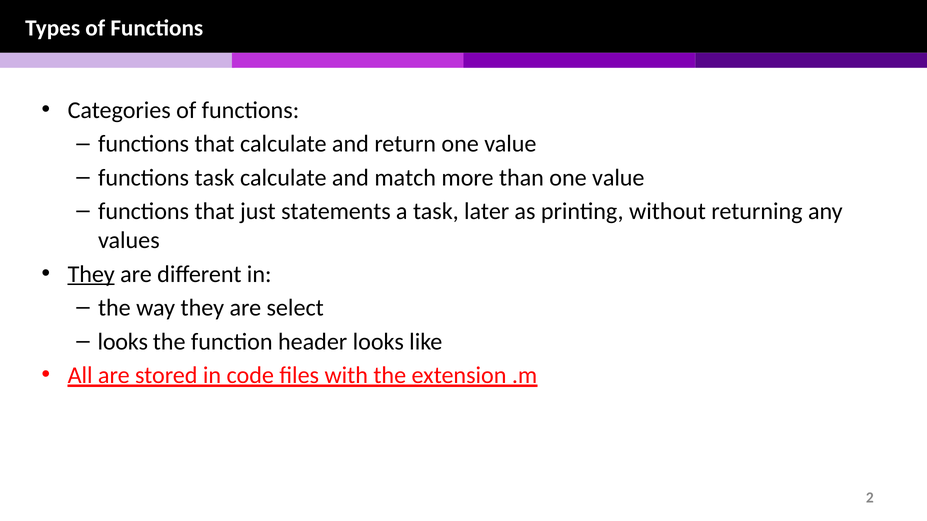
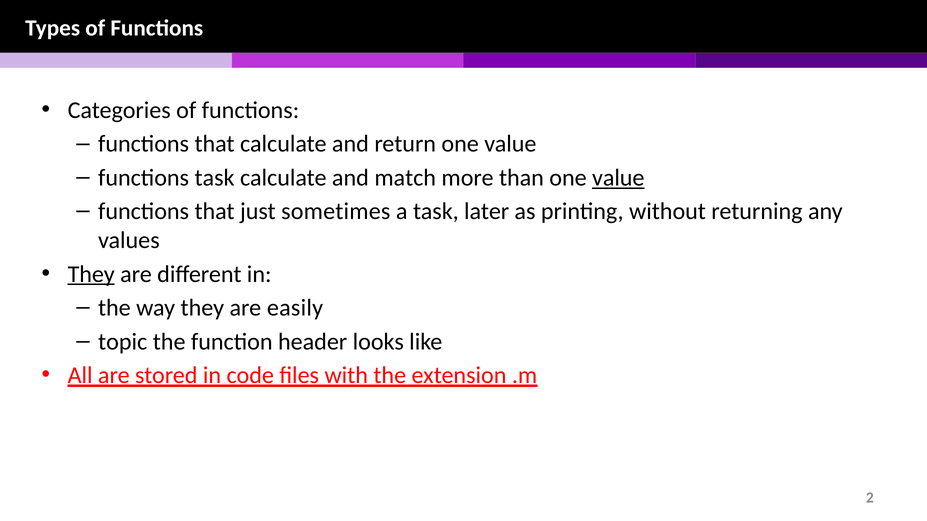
value at (618, 178) underline: none -> present
statements: statements -> sometimes
select: select -> easily
looks at (123, 342): looks -> topic
